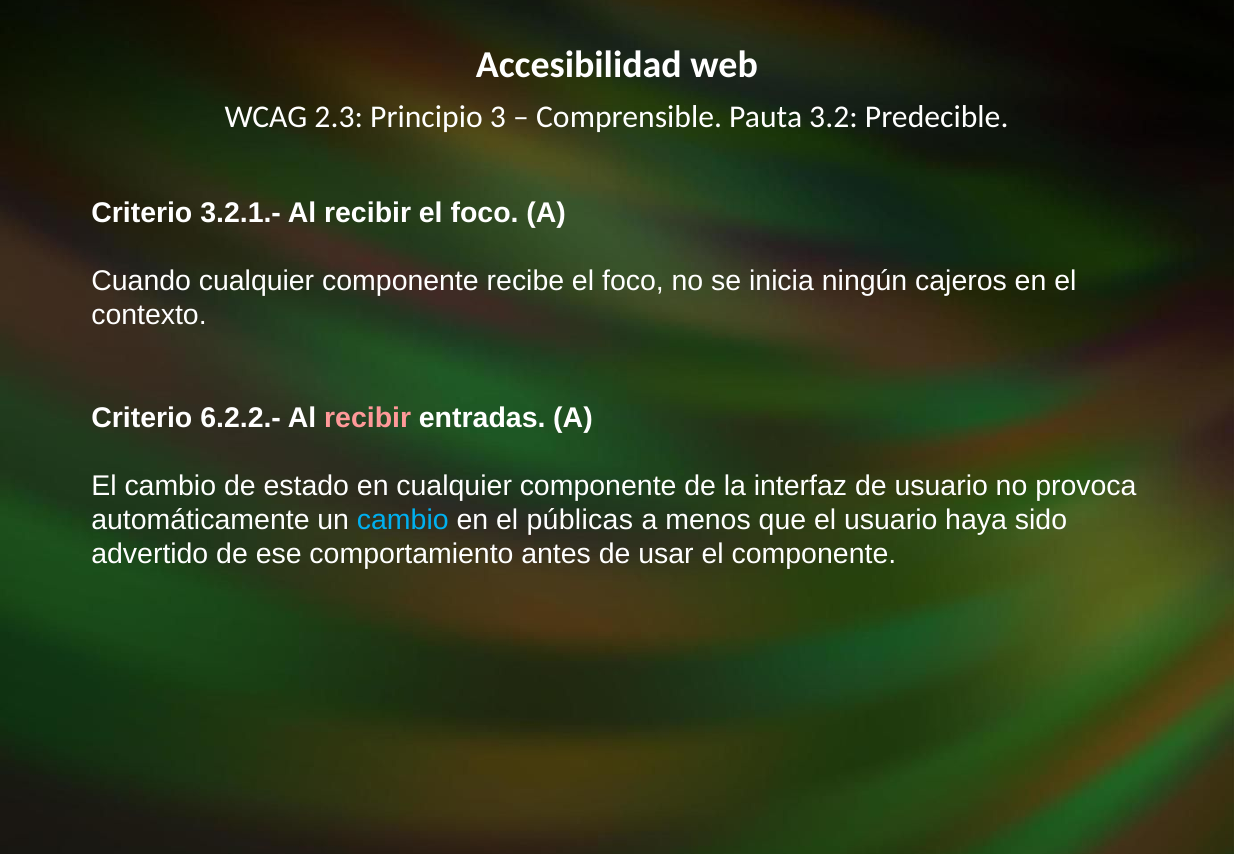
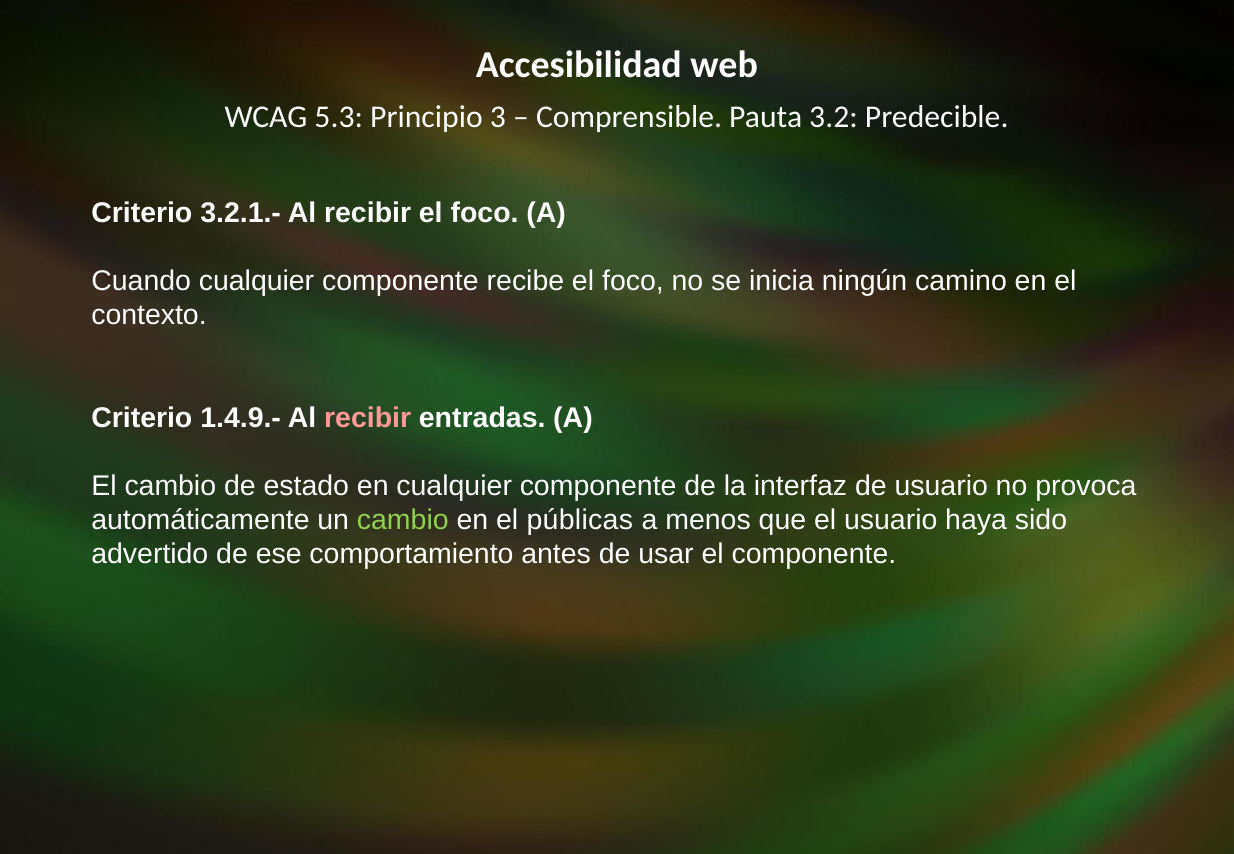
2.3: 2.3 -> 5.3
cajeros: cajeros -> camino
6.2.2.-: 6.2.2.- -> 1.4.9.-
cambio at (403, 520) colour: light blue -> light green
